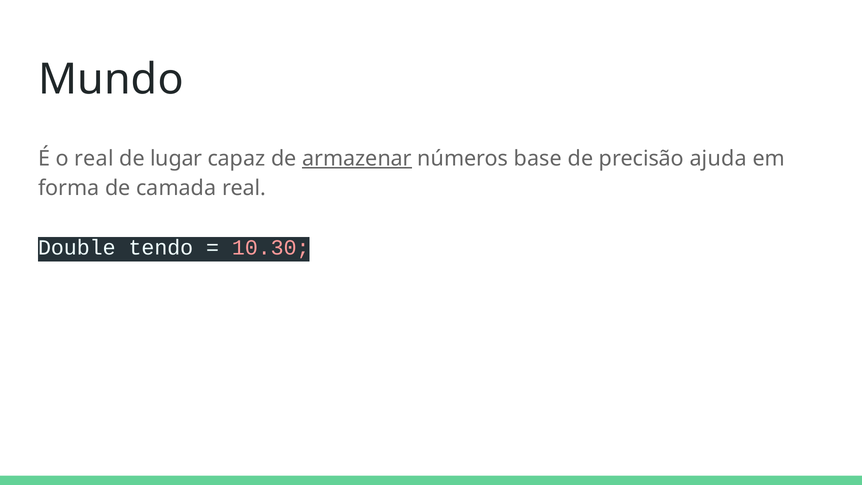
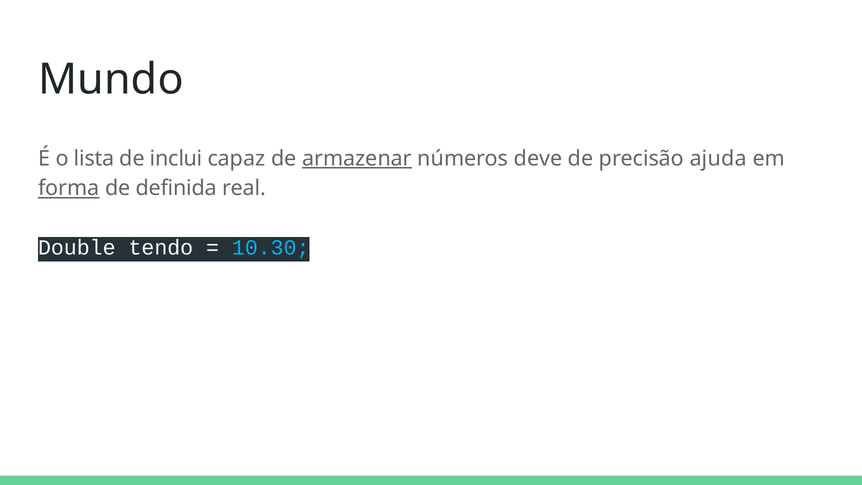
o real: real -> lista
lugar: lugar -> inclui
base: base -> deve
forma underline: none -> present
camada: camada -> definida
10.30 colour: pink -> light blue
